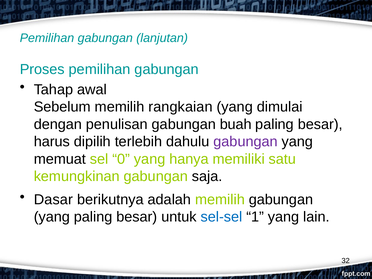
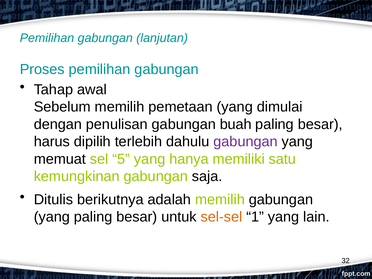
rangkaian: rangkaian -> pemetaan
0: 0 -> 5
Dasar: Dasar -> Ditulis
sel-sel colour: blue -> orange
